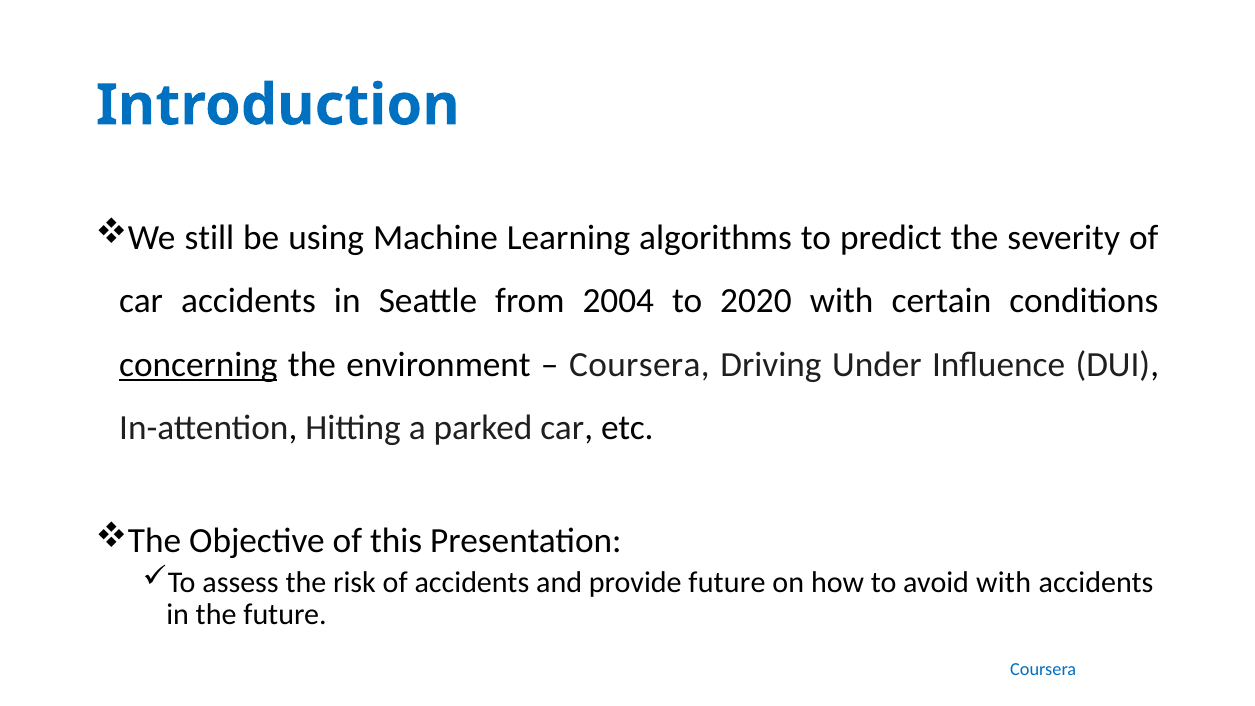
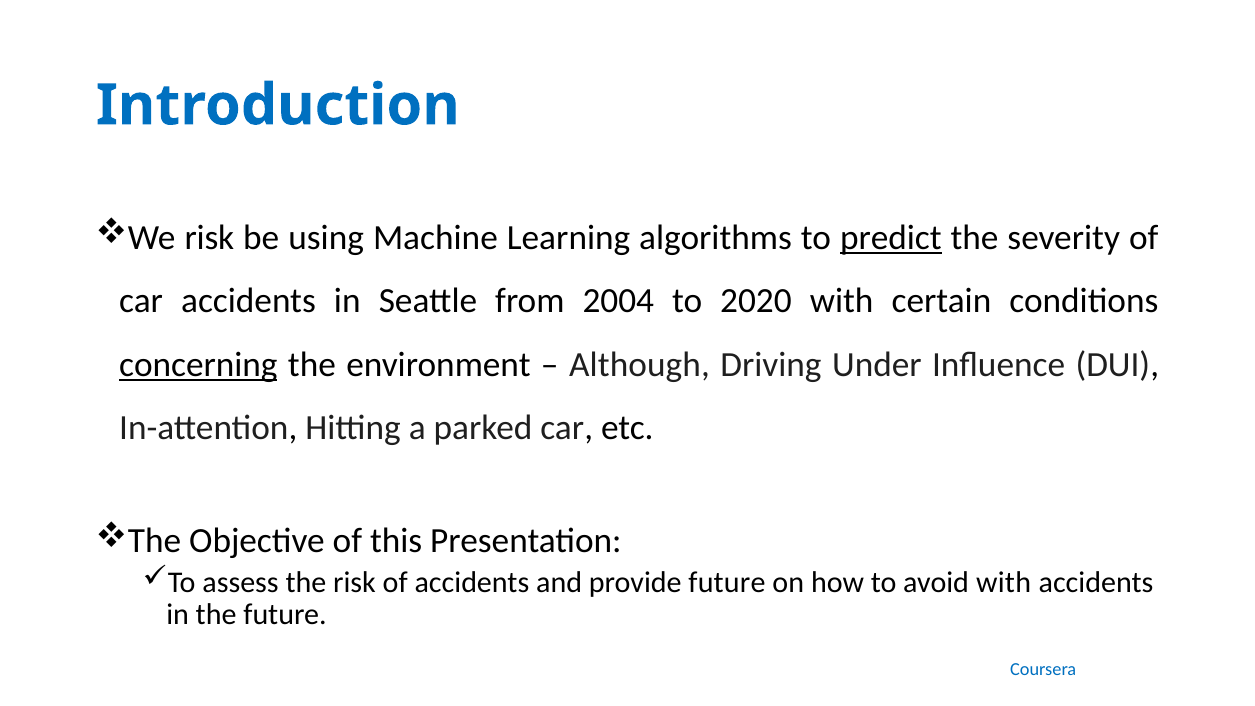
We still: still -> risk
predict underline: none -> present
Coursera at (639, 365): Coursera -> Although
